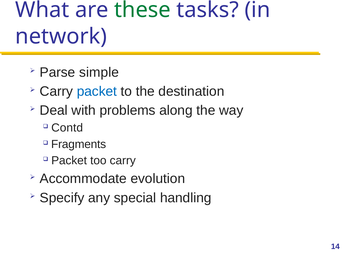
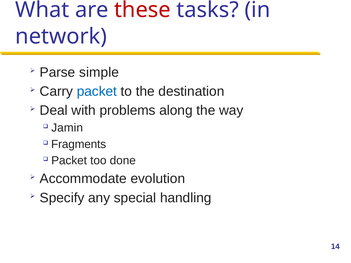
these colour: green -> red
Contd: Contd -> Jamin
too carry: carry -> done
